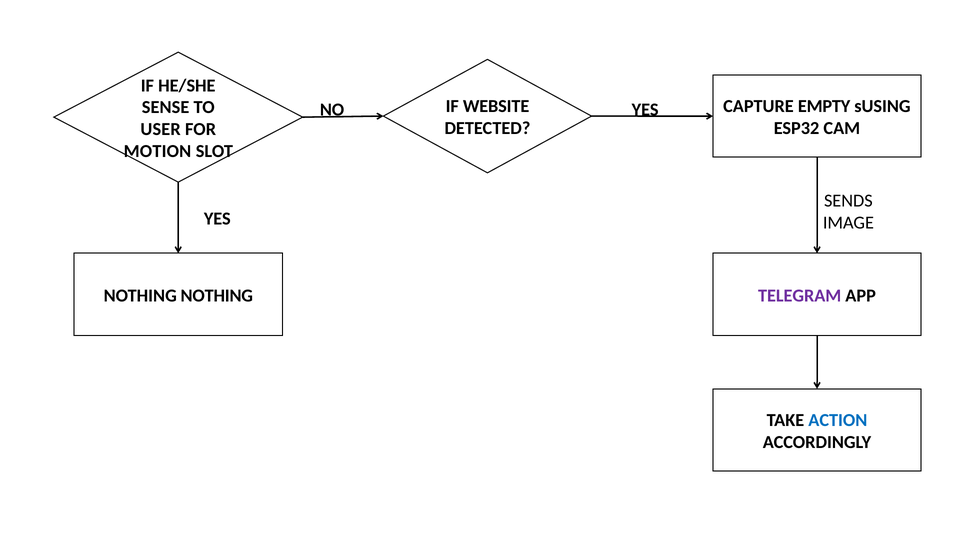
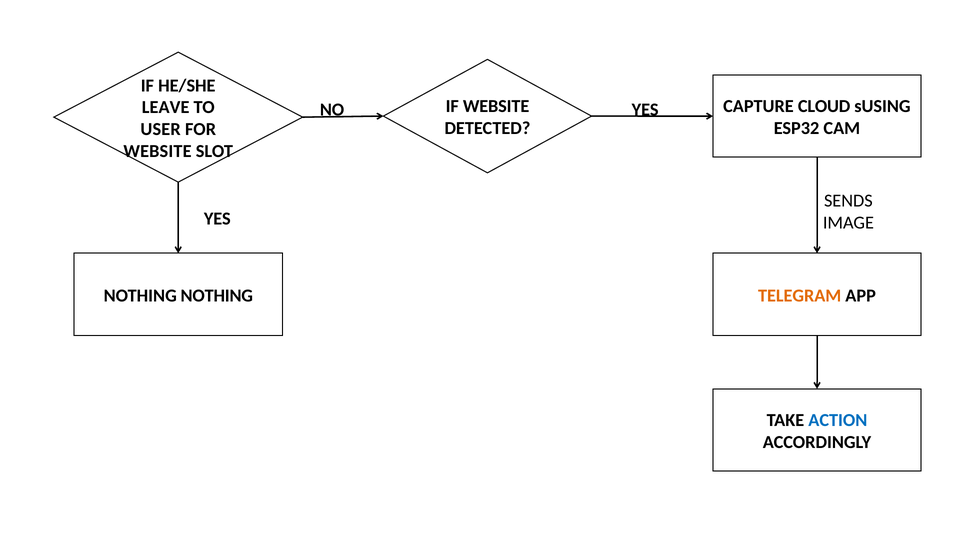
EMPTY: EMPTY -> CLOUD
SENSE: SENSE -> LEAVE
MOTION at (157, 151): MOTION -> WEBSITE
TELEGRAM colour: purple -> orange
